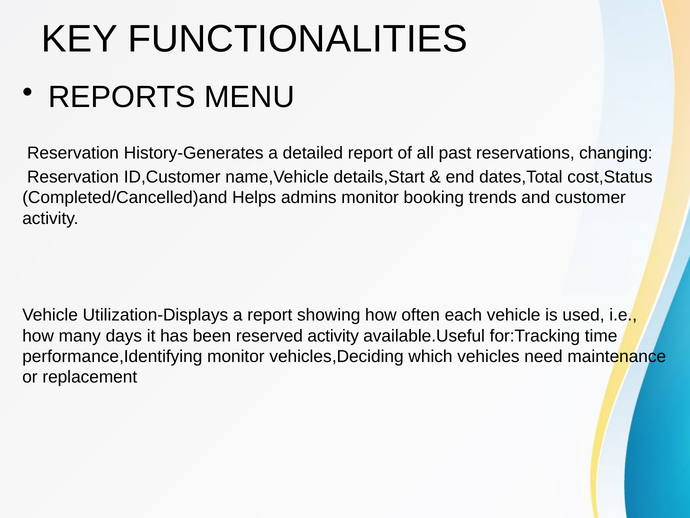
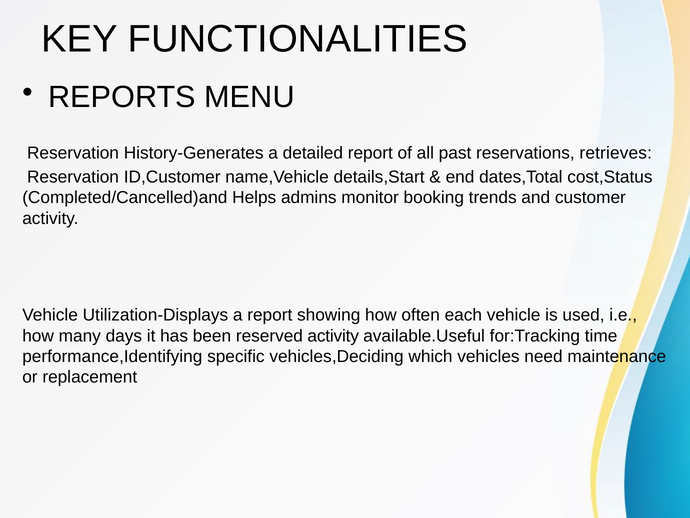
changing: changing -> retrieves
performance,Identifying monitor: monitor -> specific
